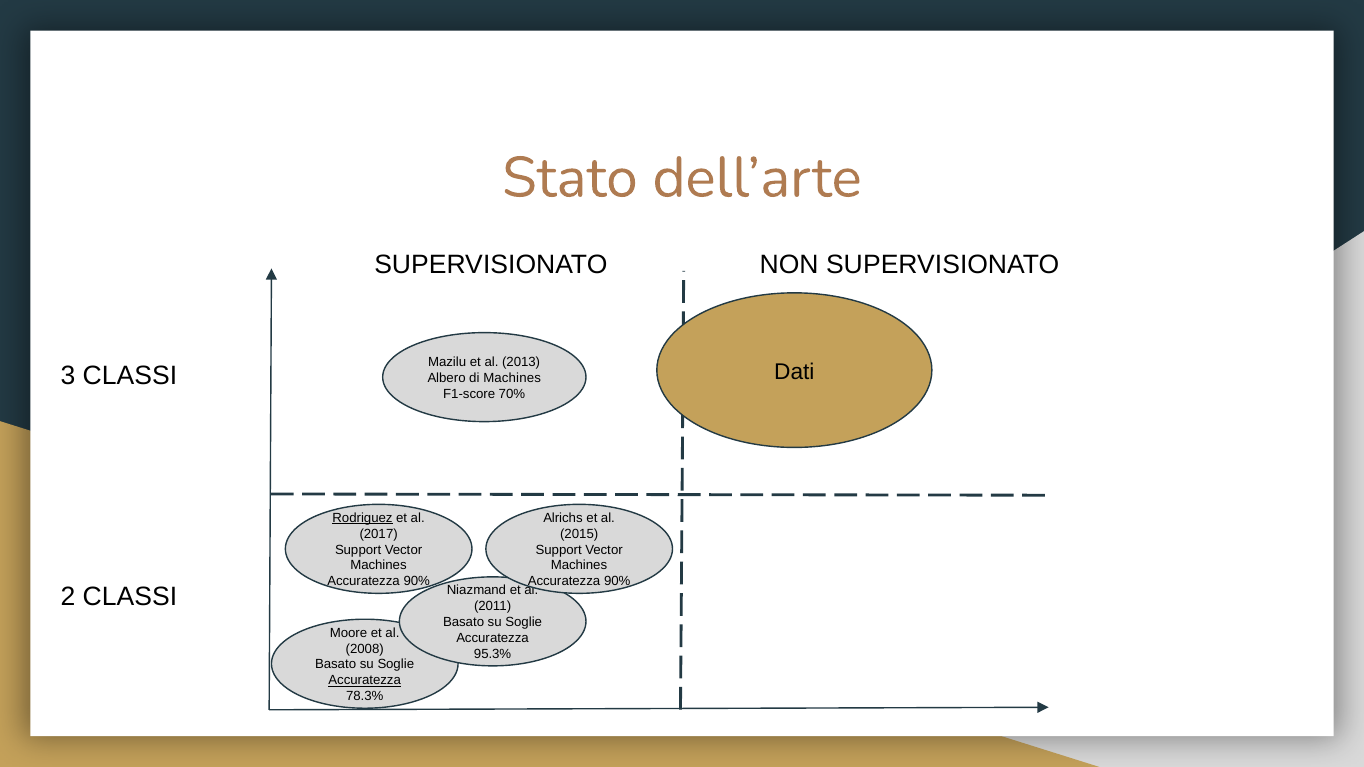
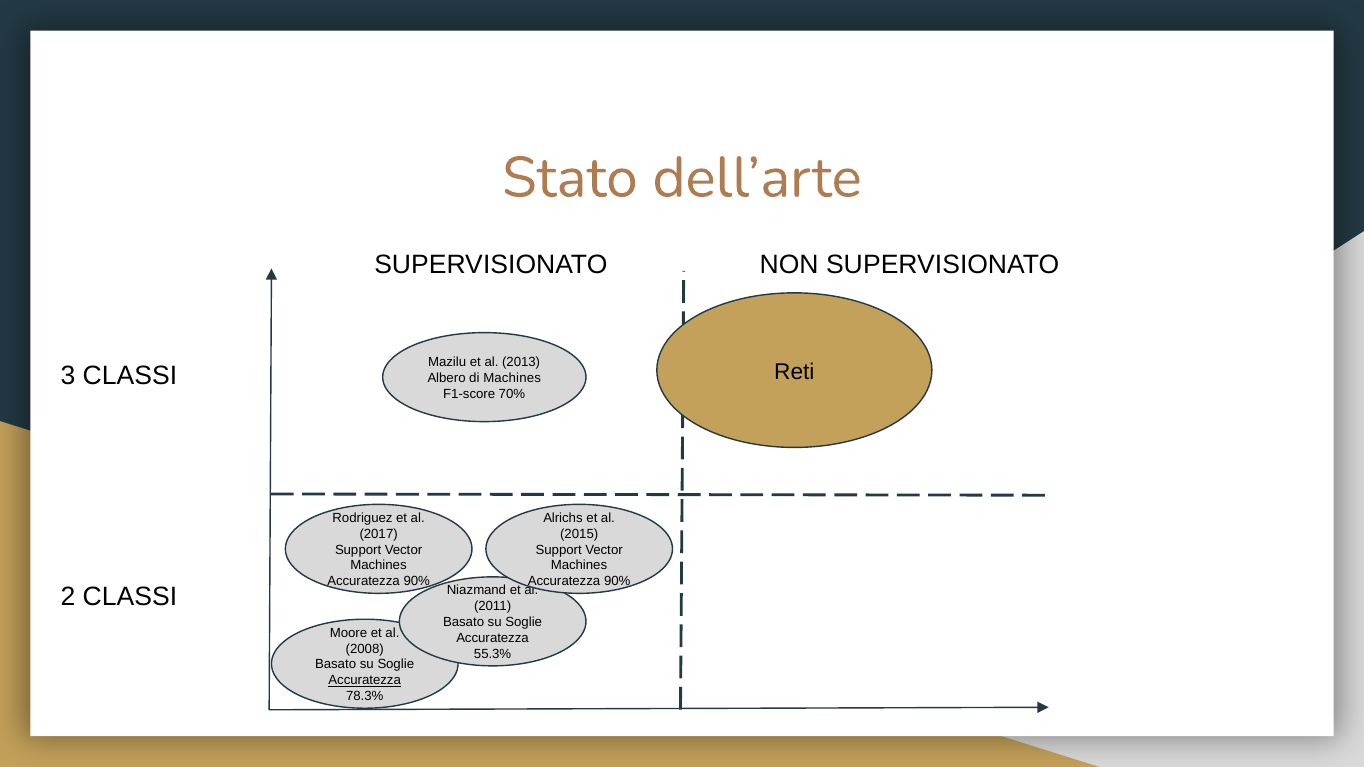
Dati: Dati -> Reti
Rodriguez underline: present -> none
95.3%: 95.3% -> 55.3%
